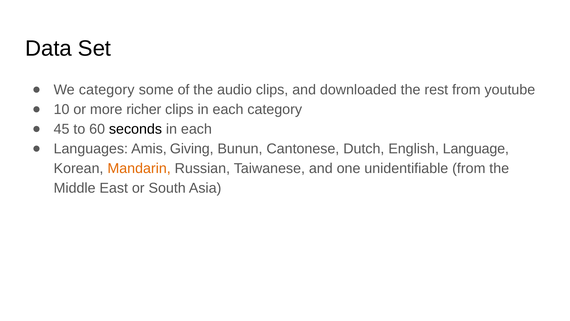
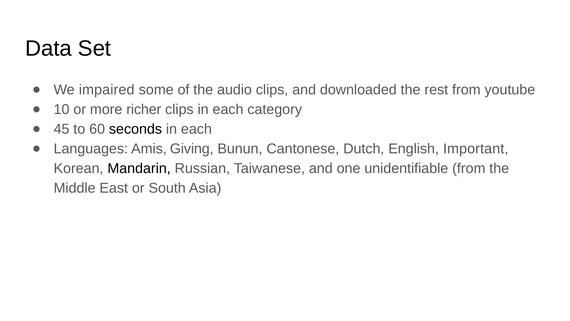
We category: category -> impaired
Language: Language -> Important
Mandarin colour: orange -> black
